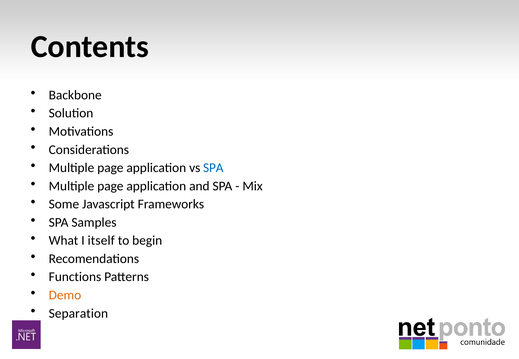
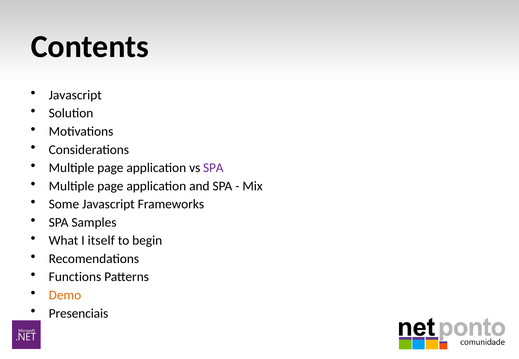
Backbone at (75, 95): Backbone -> Javascript
SPA at (213, 168) colour: blue -> purple
Separation: Separation -> Presenciais
